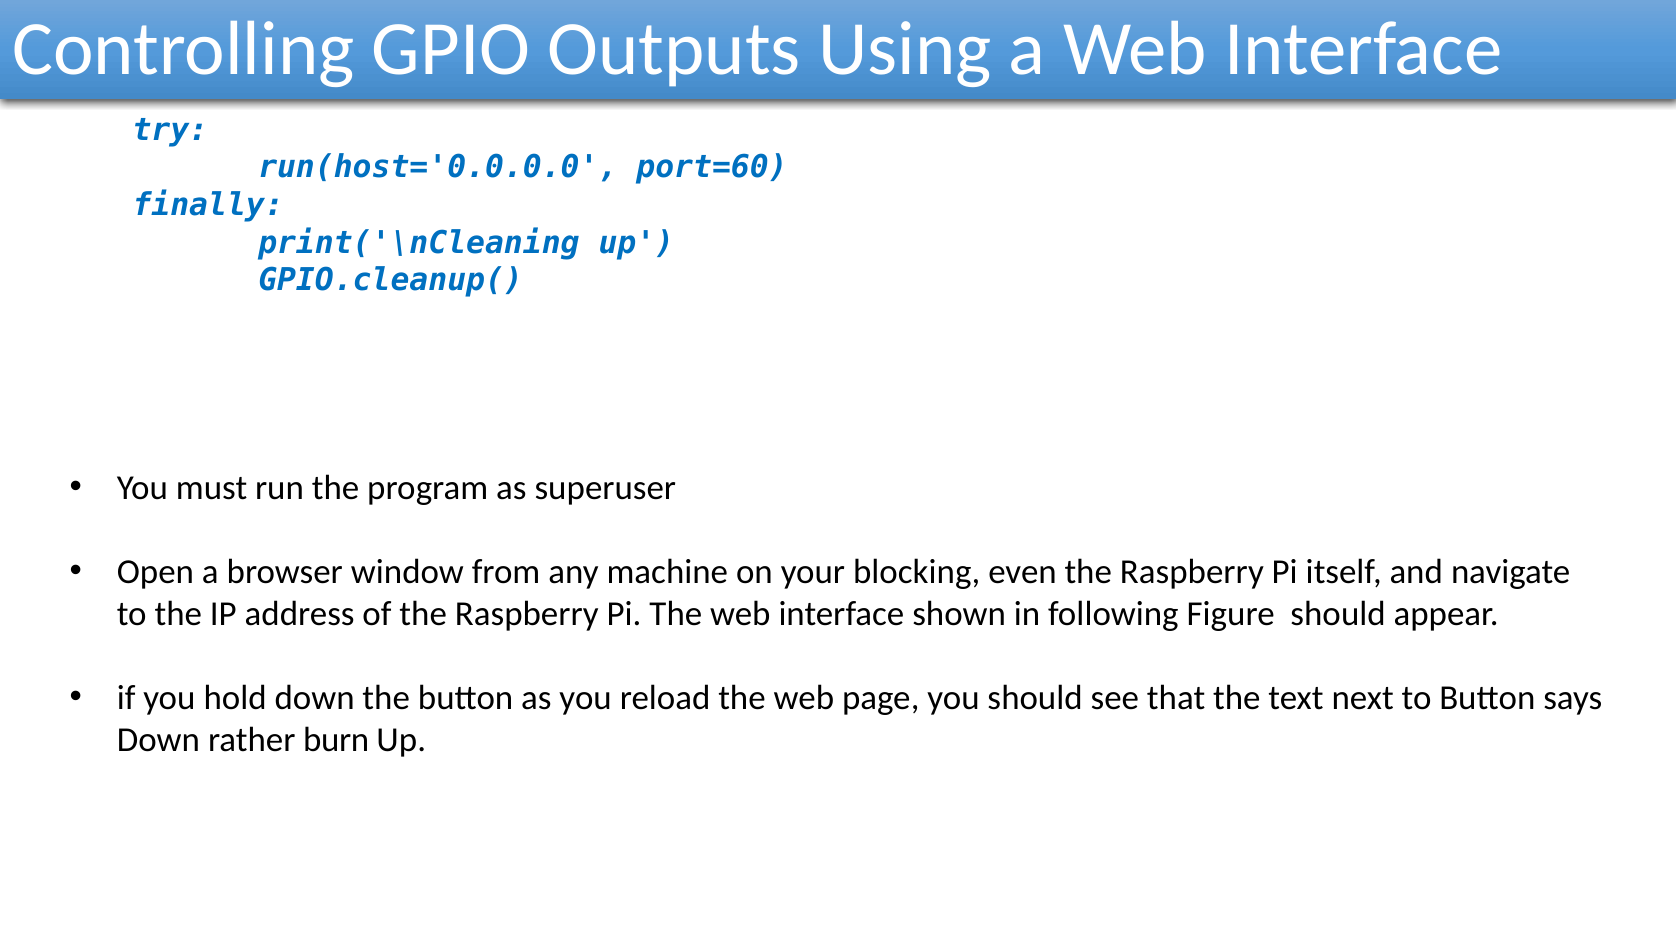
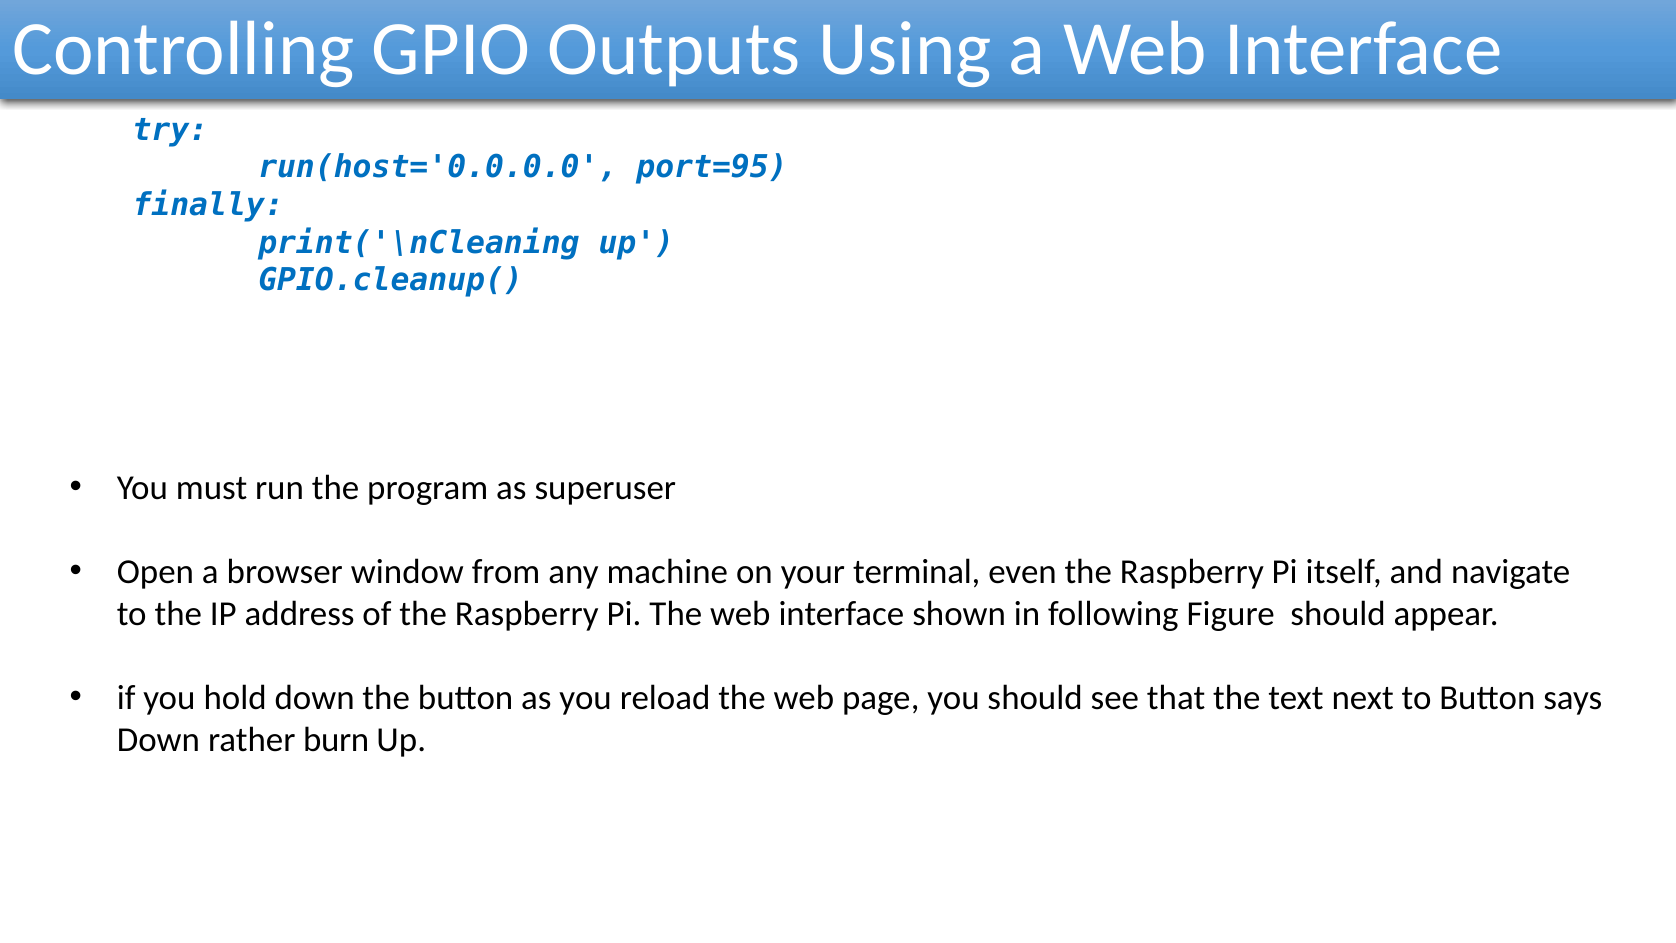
port=60: port=60 -> port=95
blocking: blocking -> terminal
